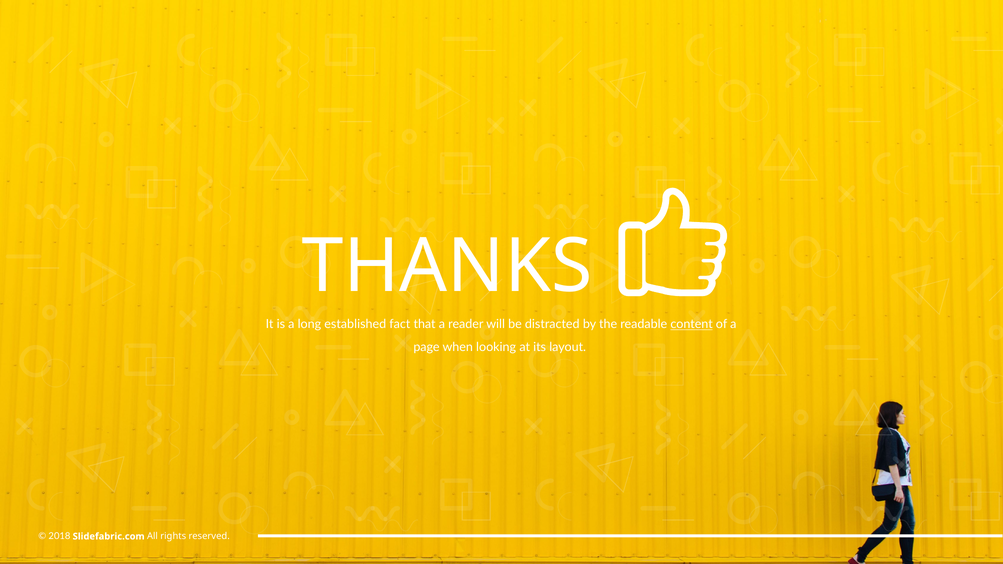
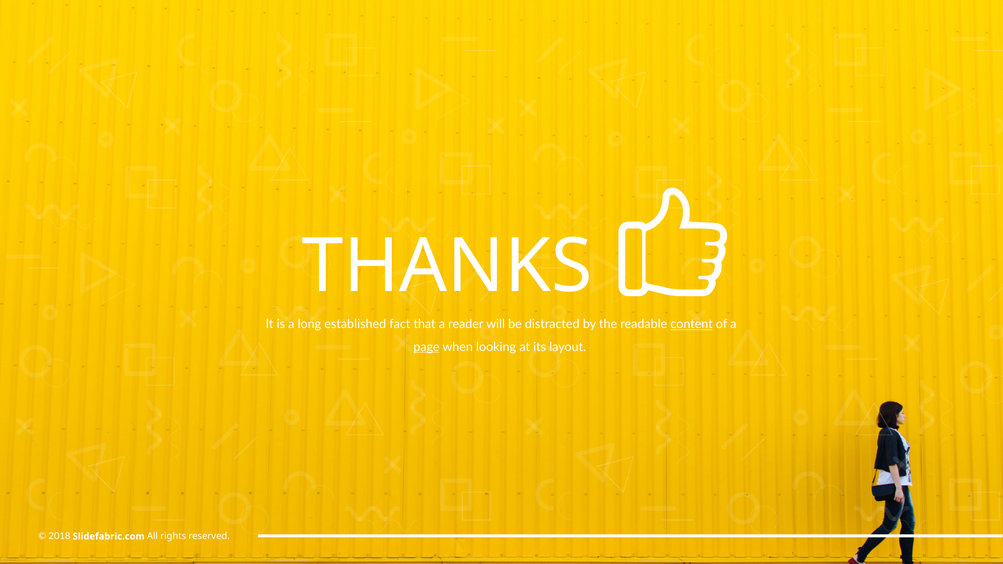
page underline: none -> present
